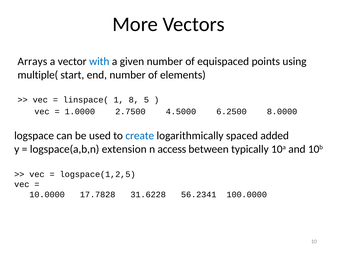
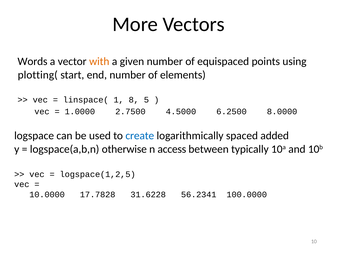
Arrays: Arrays -> Words
with colour: blue -> orange
multiple(: multiple( -> plotting(
extension: extension -> otherwise
